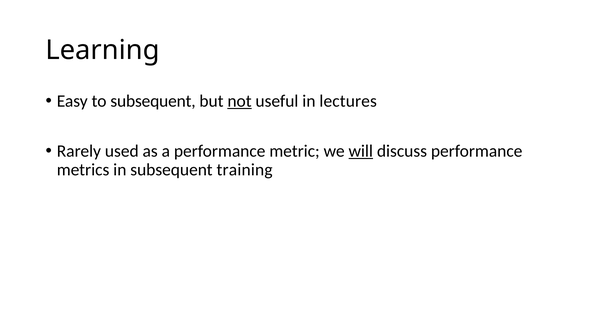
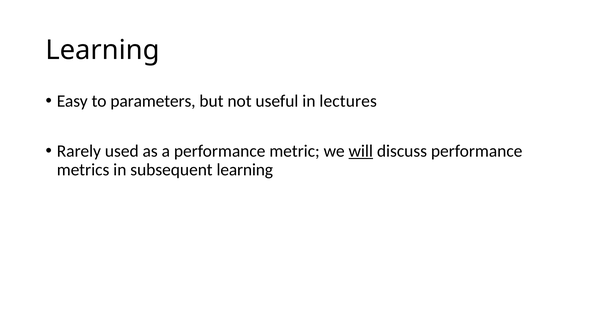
to subsequent: subsequent -> parameters
not underline: present -> none
subsequent training: training -> learning
